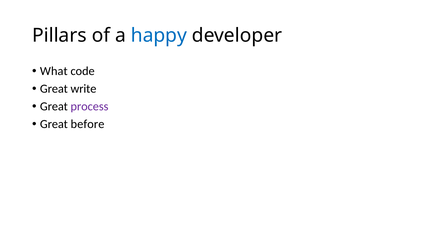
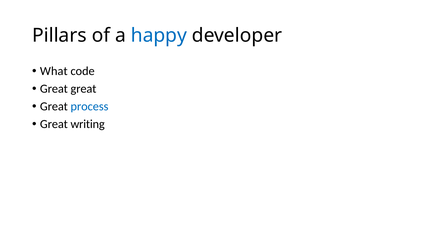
Great write: write -> great
process colour: purple -> blue
before: before -> writing
